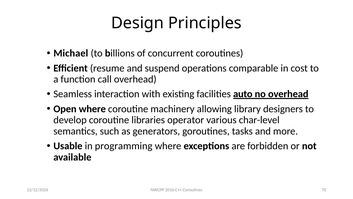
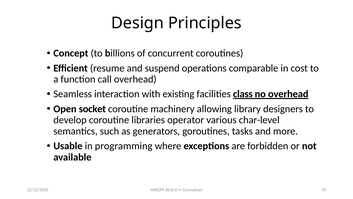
Michael: Michael -> Concept
auto: auto -> class
Open where: where -> socket
